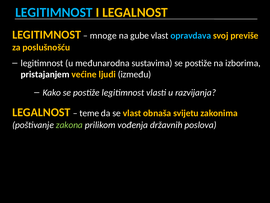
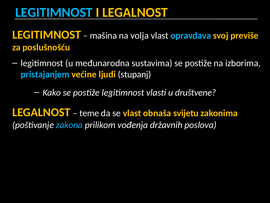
mnoge: mnoge -> mašina
gube: gube -> volja
pristajanjem colour: white -> light blue
između: između -> stupanj
razvijanja: razvijanja -> društvene
zakona colour: light green -> light blue
